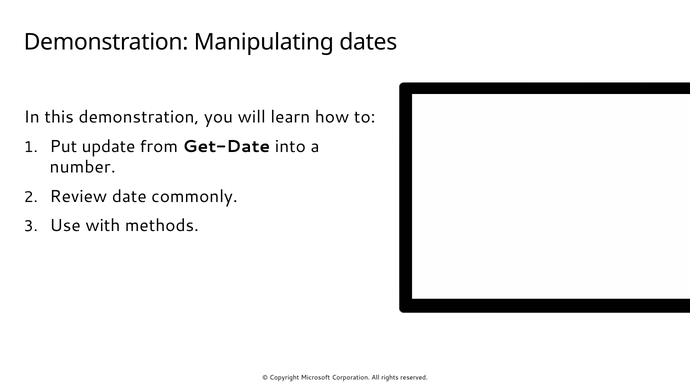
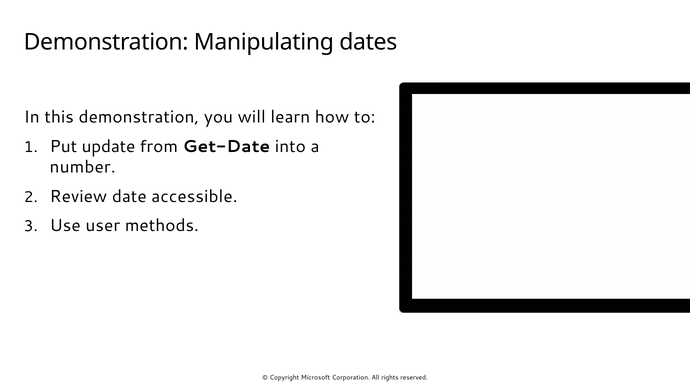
commonly: commonly -> accessible
with: with -> user
